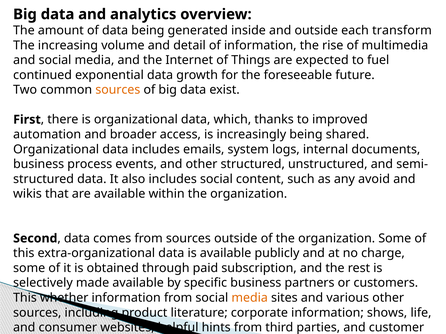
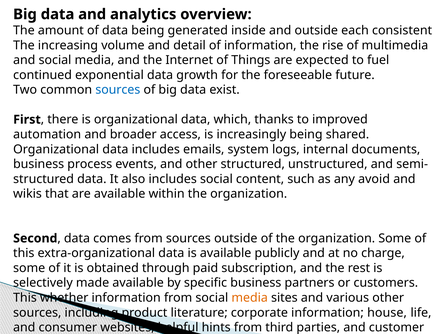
transform: transform -> consistent
sources at (118, 90) colour: orange -> blue
shows: shows -> house
